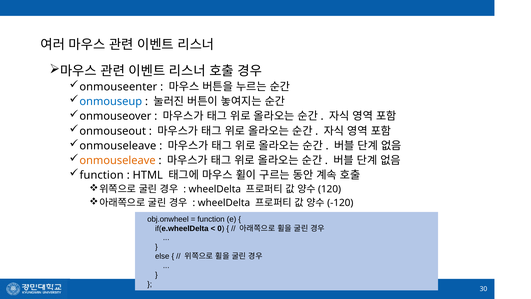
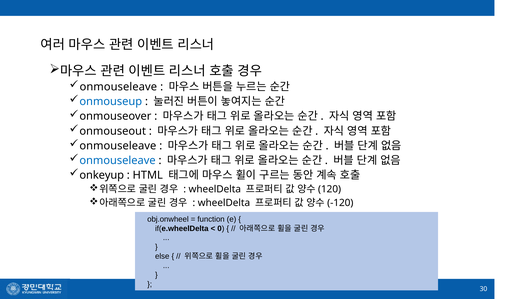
onmouseenter at (118, 87): onmouseenter -> onmouseleave
onmouseleave at (118, 160) colour: orange -> blue
function at (102, 175): function -> onkeyup
